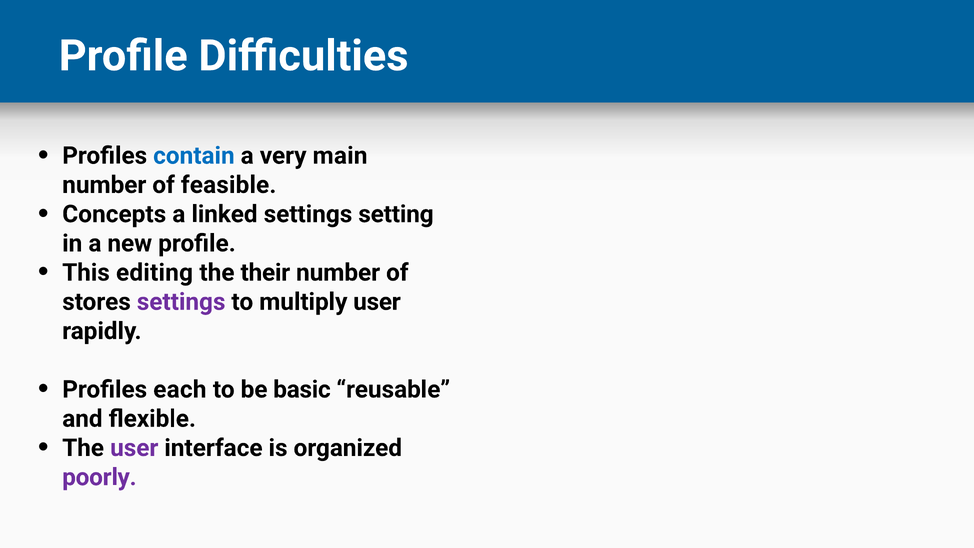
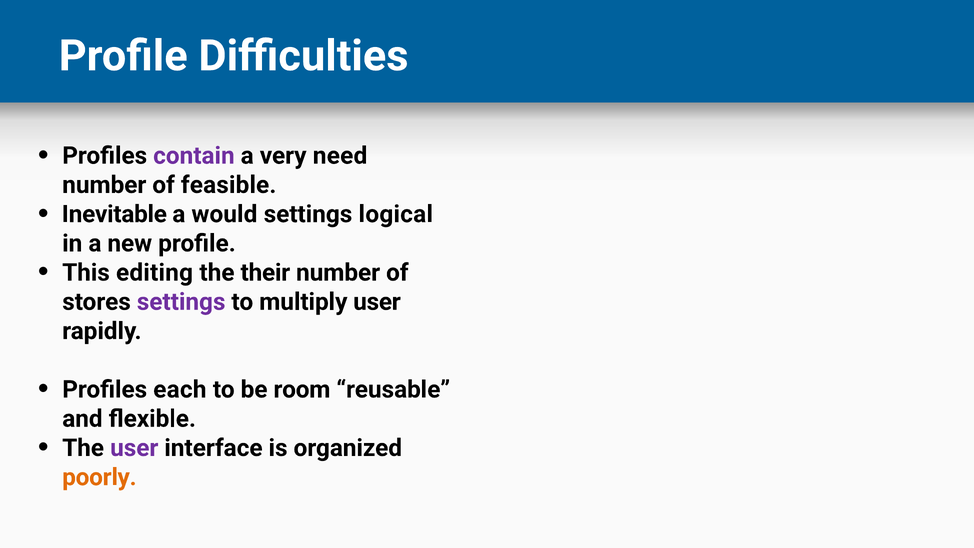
contain colour: blue -> purple
main: main -> need
Concepts: Concepts -> Inevitable
linked: linked -> would
setting: setting -> logical
basic: basic -> room
poorly colour: purple -> orange
